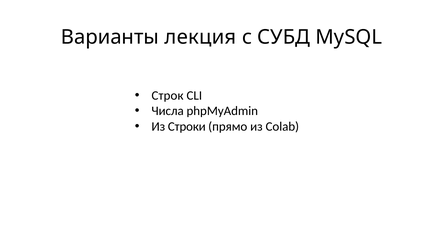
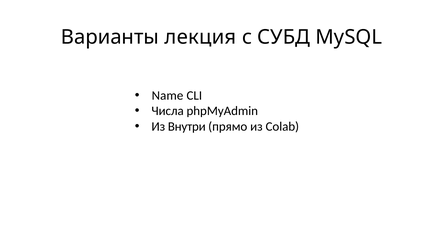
Строк: Строк -> Name
Строки: Строки -> Внутри
